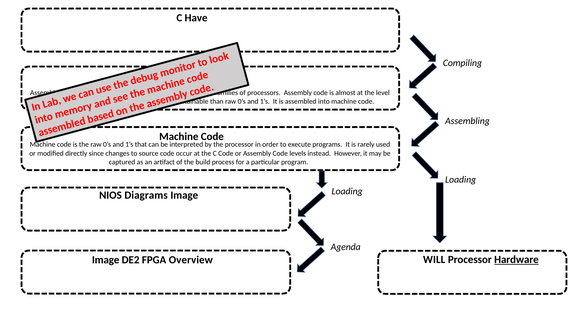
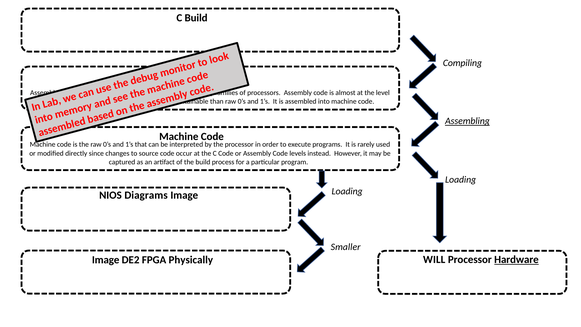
C Have: Have -> Build
Assembling underline: none -> present
Agenda: Agenda -> Smaller
Overview: Overview -> Physically
